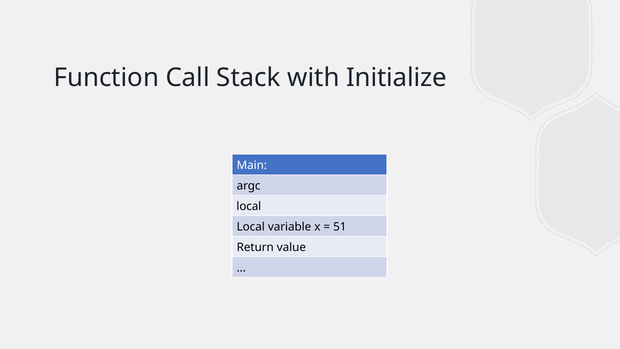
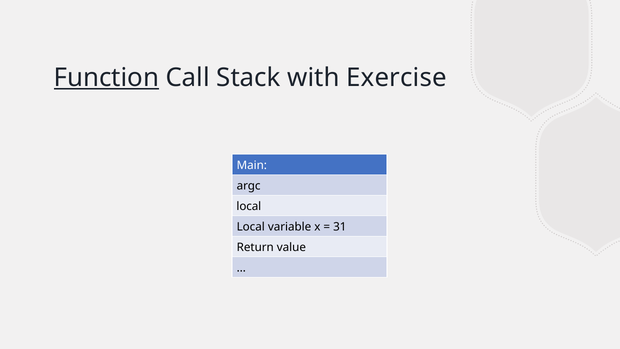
Function underline: none -> present
Initialize: Initialize -> Exercise
51: 51 -> 31
